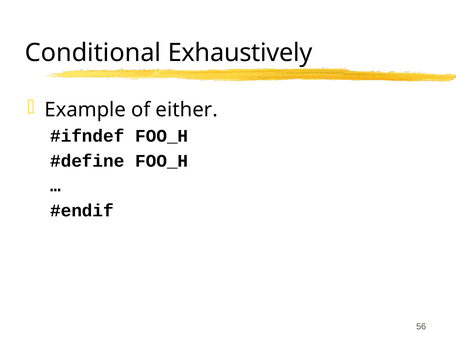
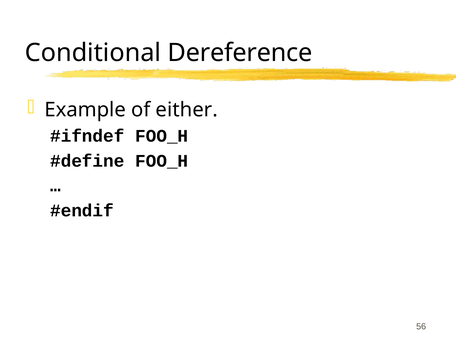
Exhaustively: Exhaustively -> Dereference
